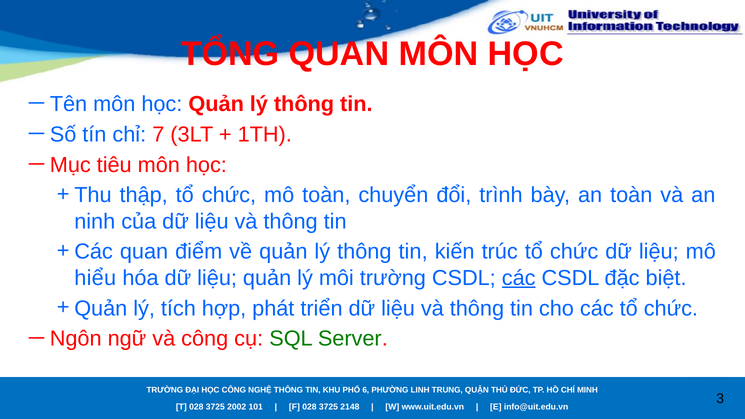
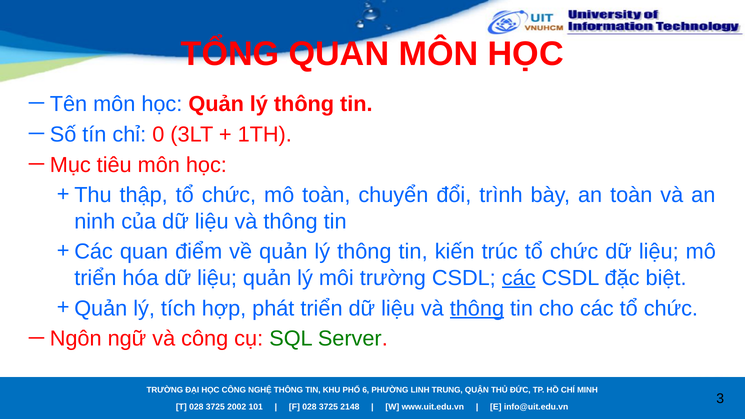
7: 7 -> 0
hiểu at (95, 278): hiểu -> triển
thông at (477, 308) underline: none -> present
